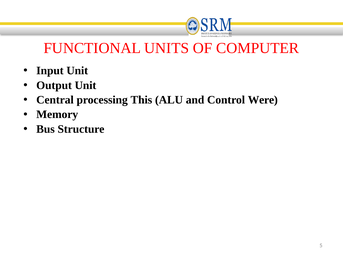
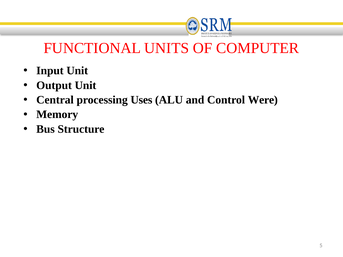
This: This -> Uses
